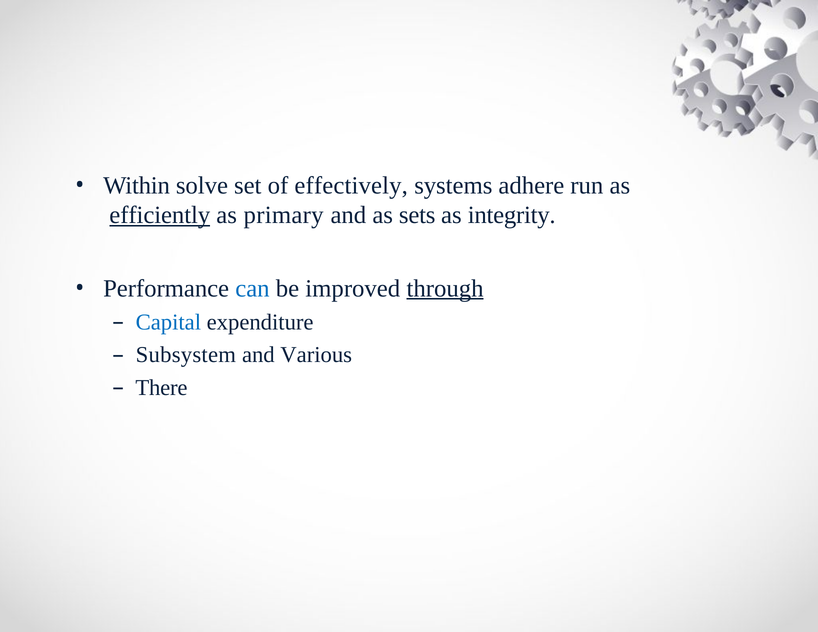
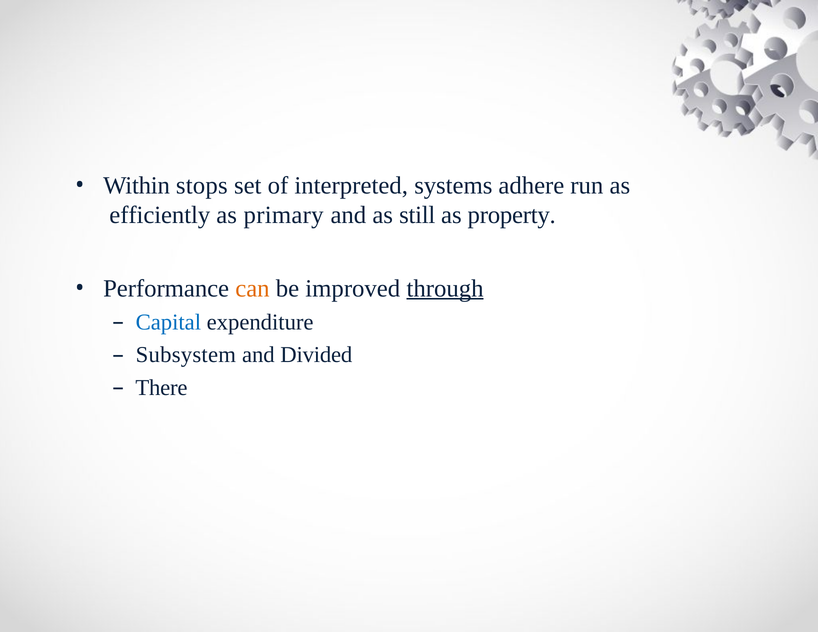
solve: solve -> stops
effectively: effectively -> interpreted
efficiently underline: present -> none
sets: sets -> still
integrity: integrity -> property
can colour: blue -> orange
Various: Various -> Divided
